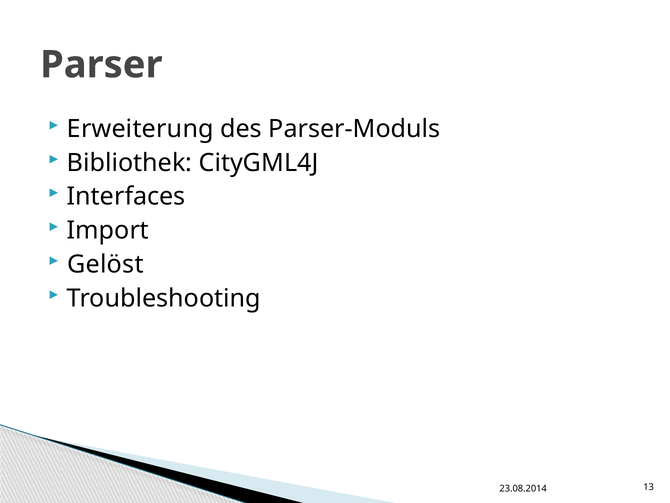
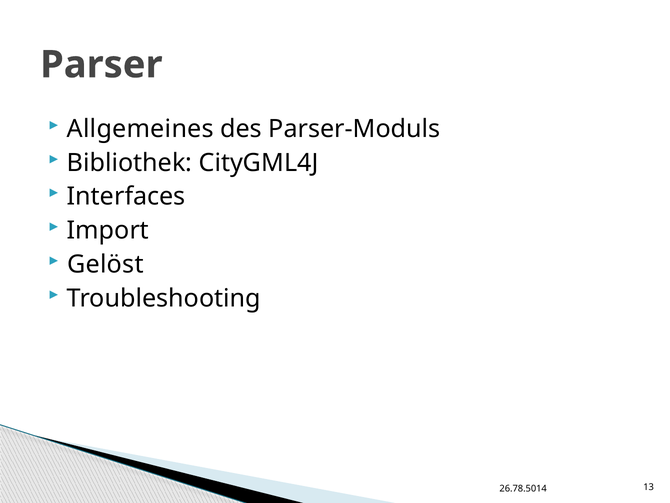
Erweiterung: Erweiterung -> Allgemeines
23.08.2014: 23.08.2014 -> 26.78.5014
